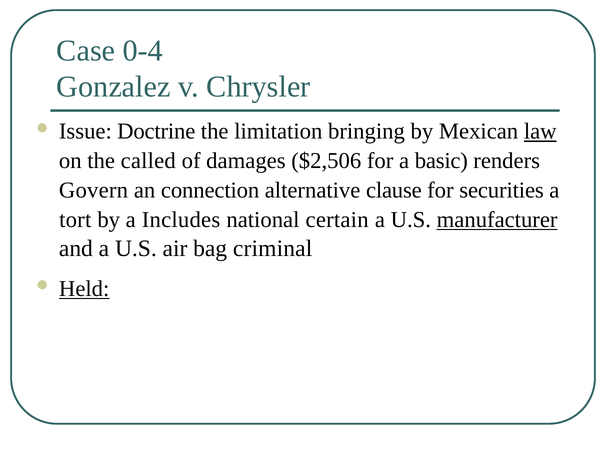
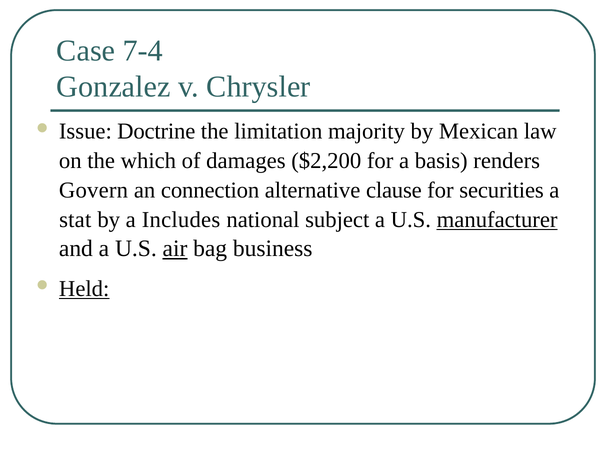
0-4: 0-4 -> 7-4
bringing: bringing -> majority
law underline: present -> none
called: called -> which
$2,506: $2,506 -> $2,200
basic: basic -> basis
tort: tort -> stat
certain: certain -> subject
air underline: none -> present
criminal: criminal -> business
